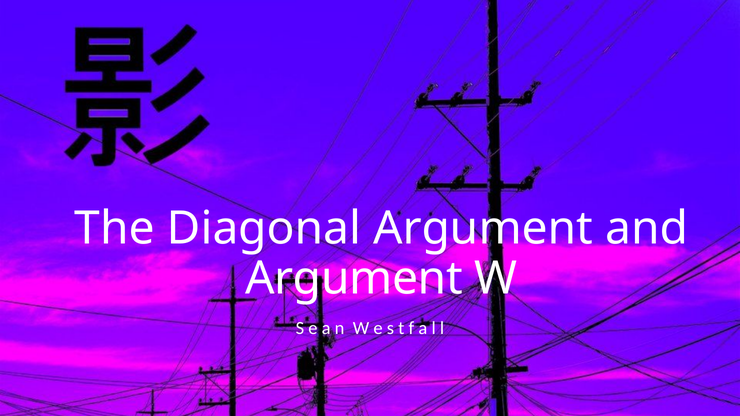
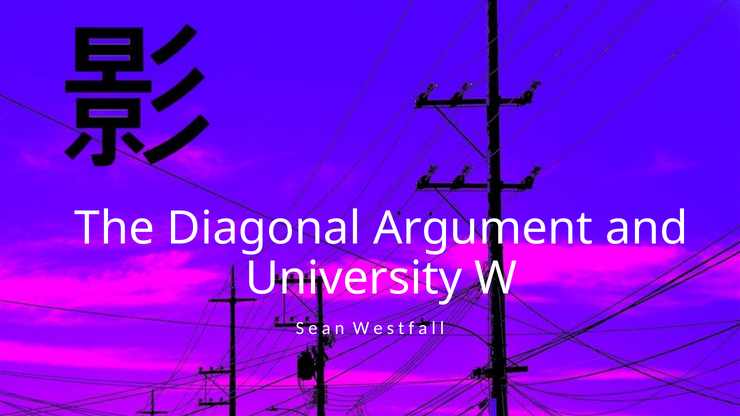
Argument at (354, 279): Argument -> University
